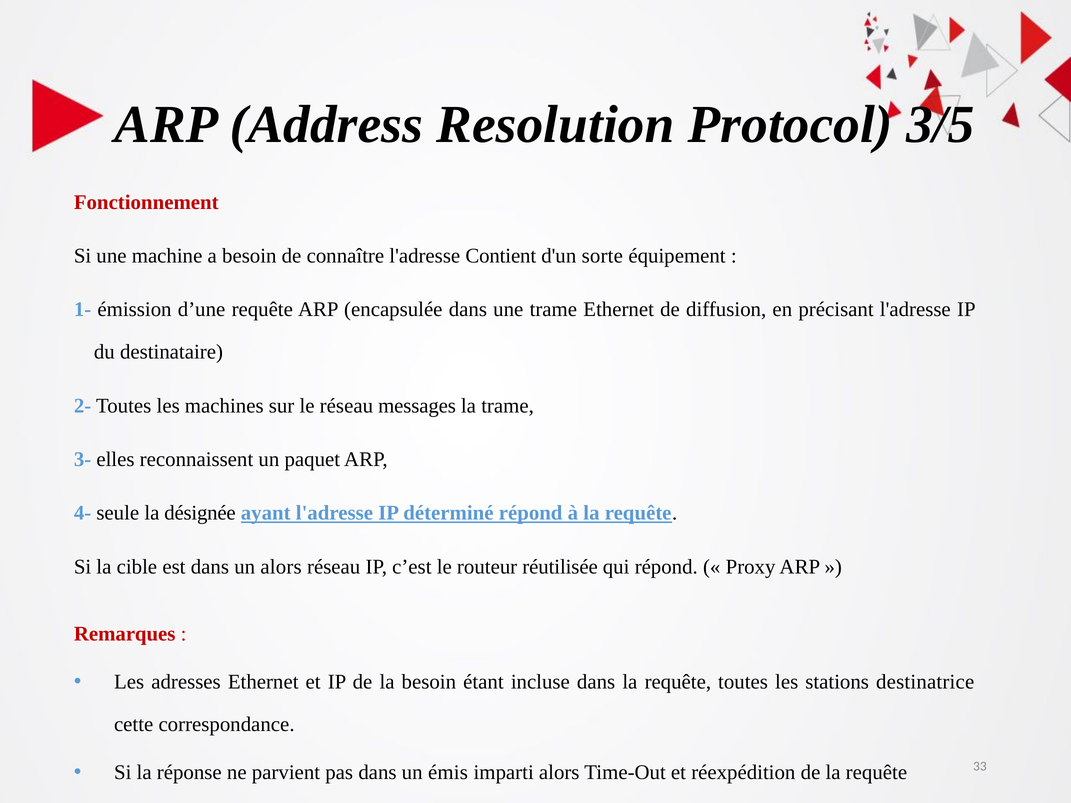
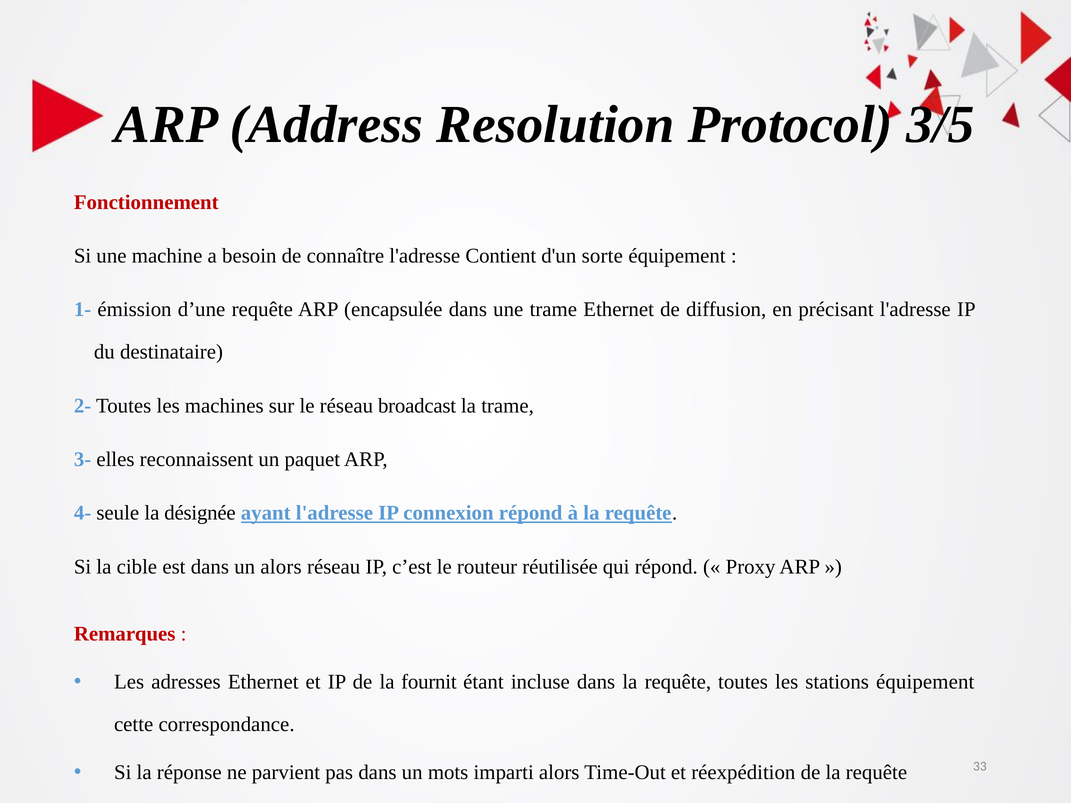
messages: messages -> broadcast
déterminé: déterminé -> connexion
la besoin: besoin -> fournit
stations destinatrice: destinatrice -> équipement
émis: émis -> mots
